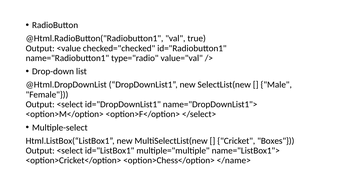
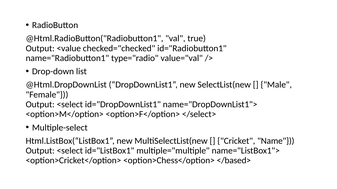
Boxes: Boxes -> Name
</name>: </name> -> </based>
